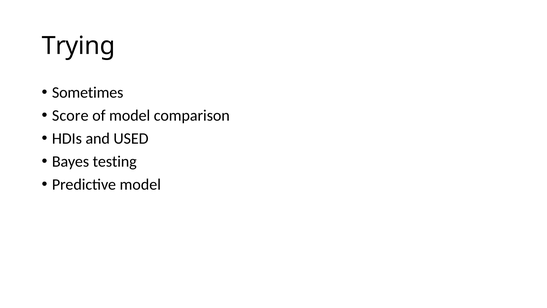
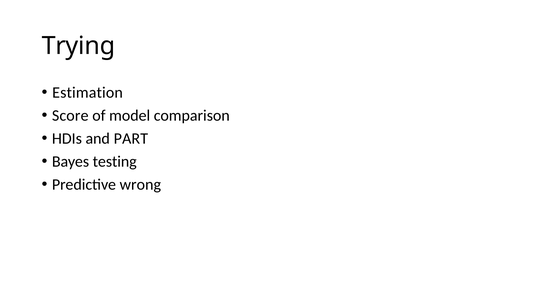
Sometimes: Sometimes -> Estimation
USED: USED -> PART
Predictive model: model -> wrong
